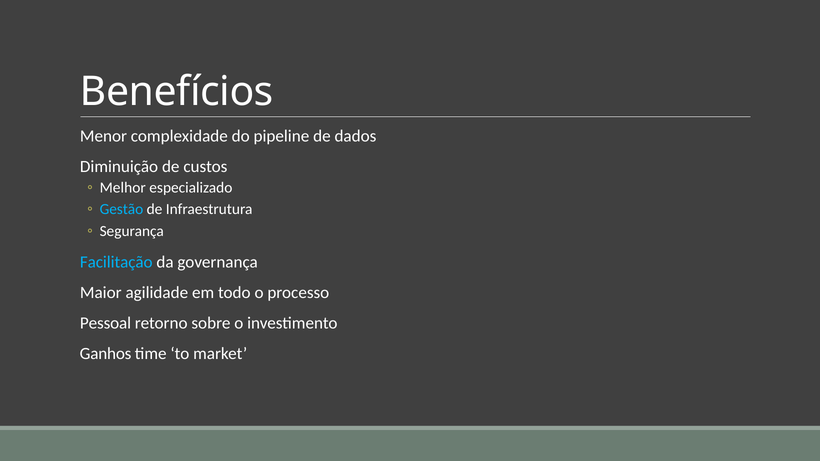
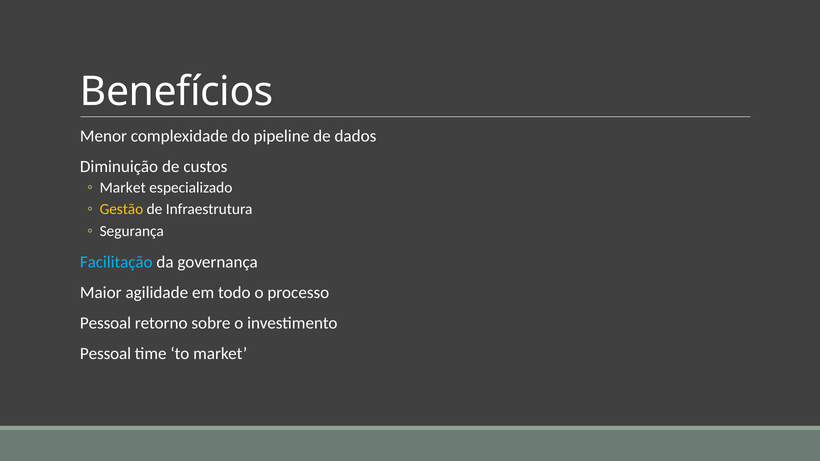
Melhor at (123, 188): Melhor -> Market
Gestão colour: light blue -> yellow
Ganhos at (106, 354): Ganhos -> Pessoal
